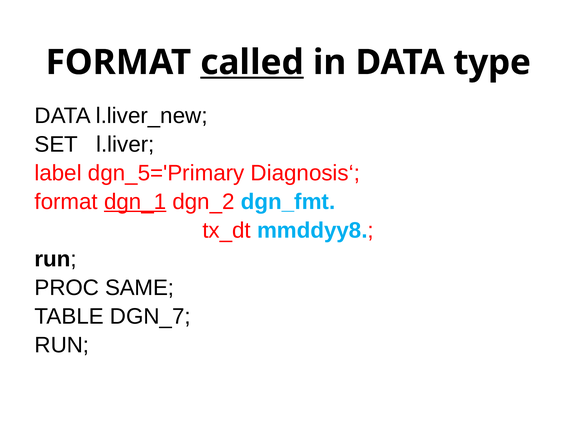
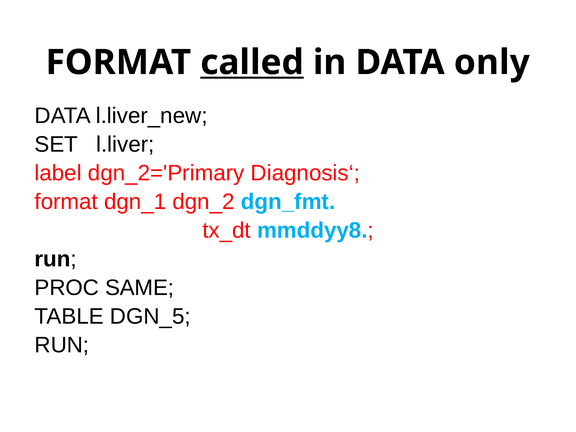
type: type -> only
dgn_5='Primary: dgn_5='Primary -> dgn_2='Primary
dgn_1 underline: present -> none
DGN_7: DGN_7 -> DGN_5
